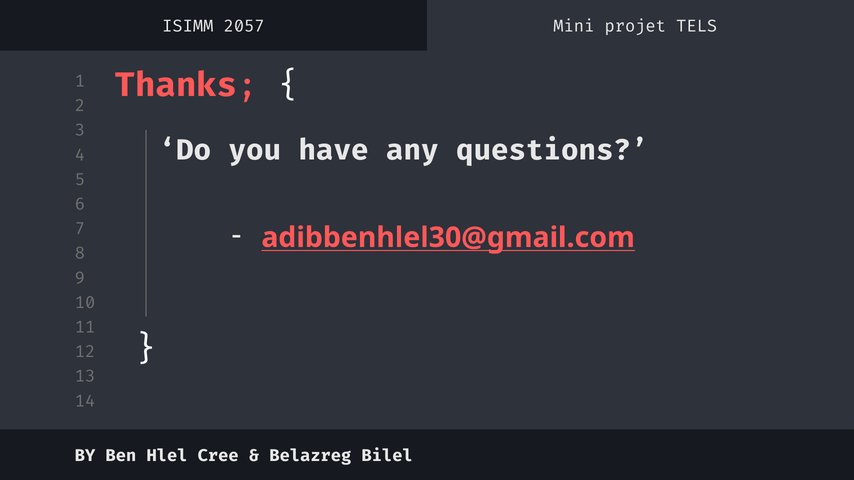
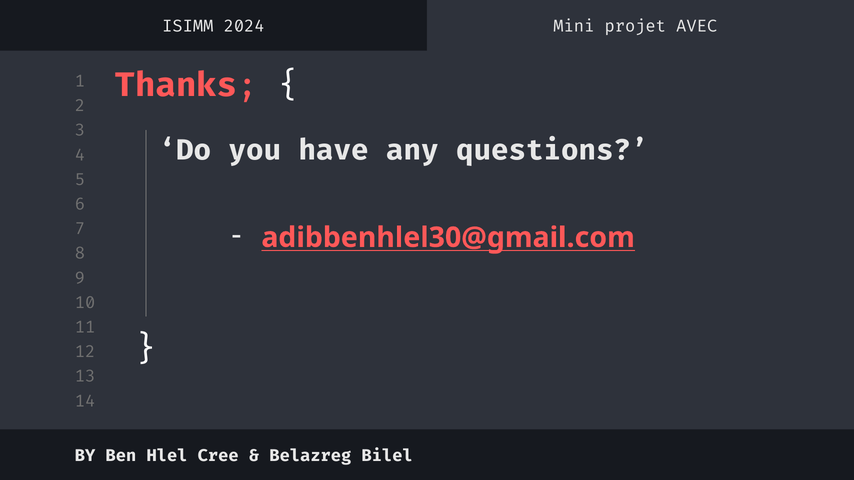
2057: 2057 -> 2024
TELS: TELS -> AVEC
